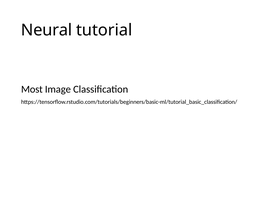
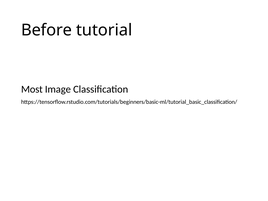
Neural: Neural -> Before
